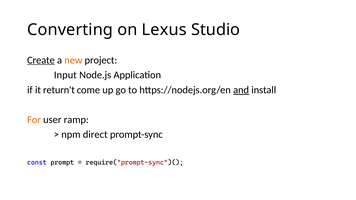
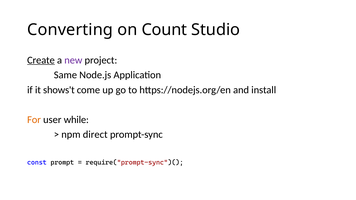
Lexus: Lexus -> Count
new colour: orange -> purple
Input: Input -> Same
return't: return't -> shows't
and underline: present -> none
ramp: ramp -> while
